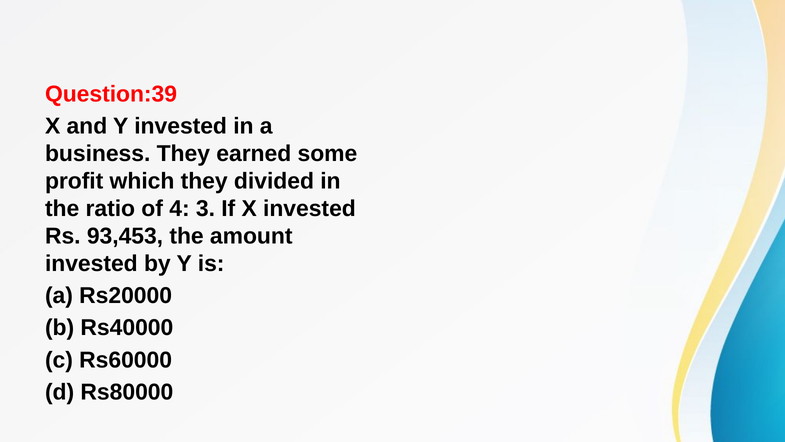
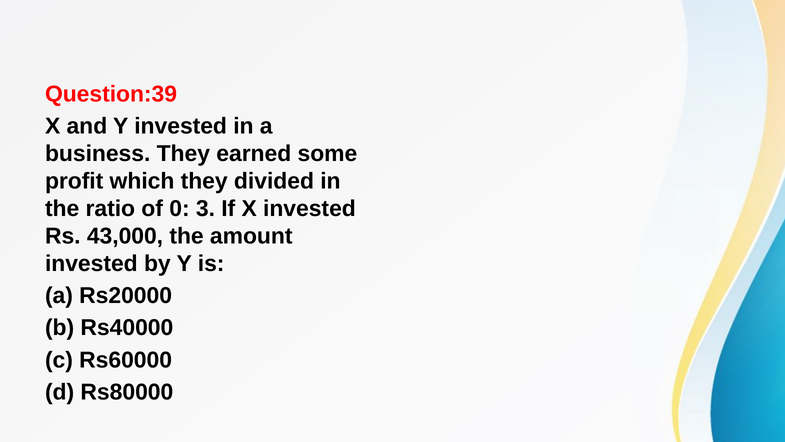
4: 4 -> 0
93,453: 93,453 -> 43,000
